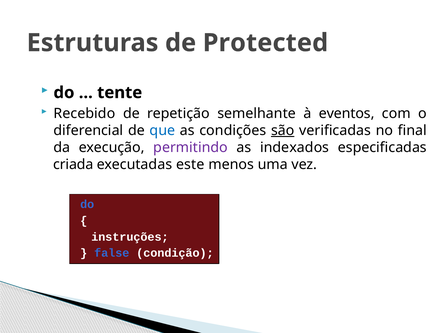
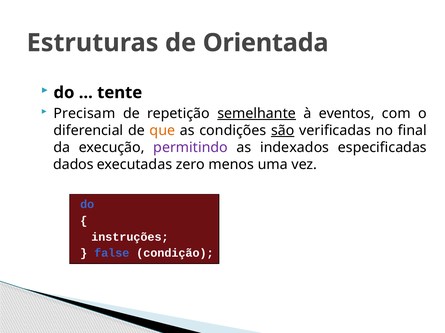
Protected: Protected -> Orientada
Recebido: Recebido -> Precisam
semelhante underline: none -> present
que colour: blue -> orange
criada: criada -> dados
este: este -> zero
